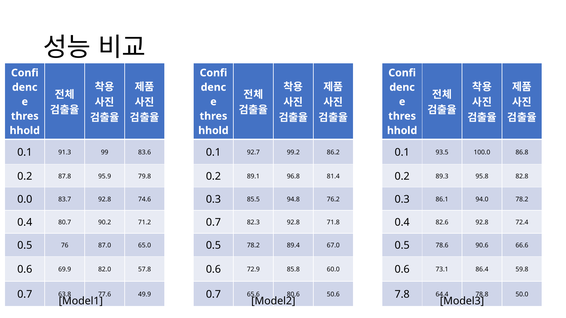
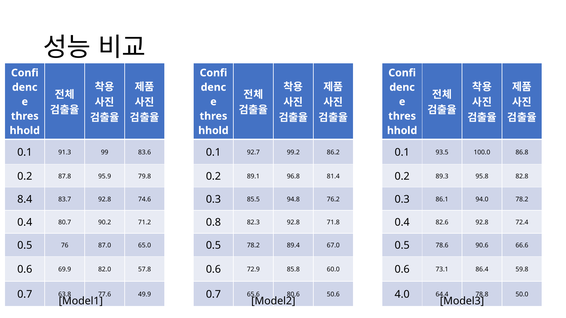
0.0: 0.0 -> 8.4
0.7 at (213, 223): 0.7 -> 0.8
7.8: 7.8 -> 4.0
